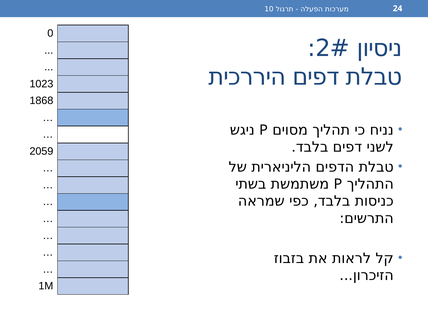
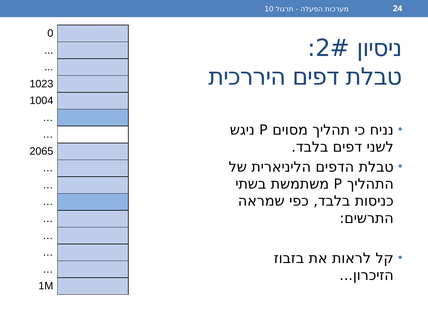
1868: 1868 -> 1004
2059: 2059 -> 2065
